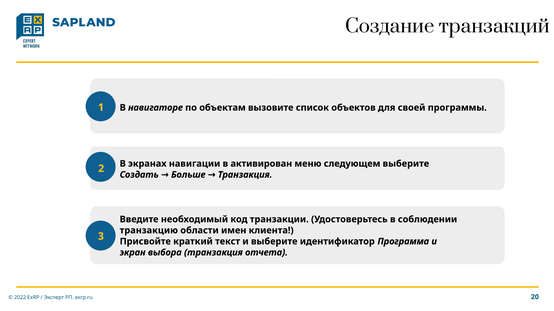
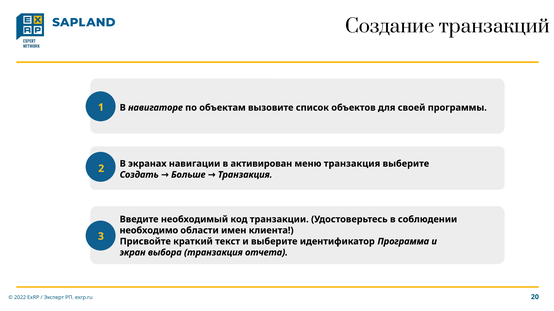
меню следующем: следующем -> транзакция
транзакцию: транзакцию -> необходимо
